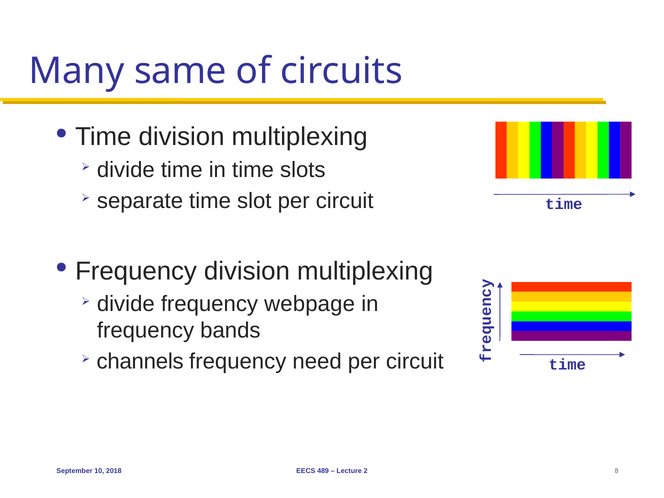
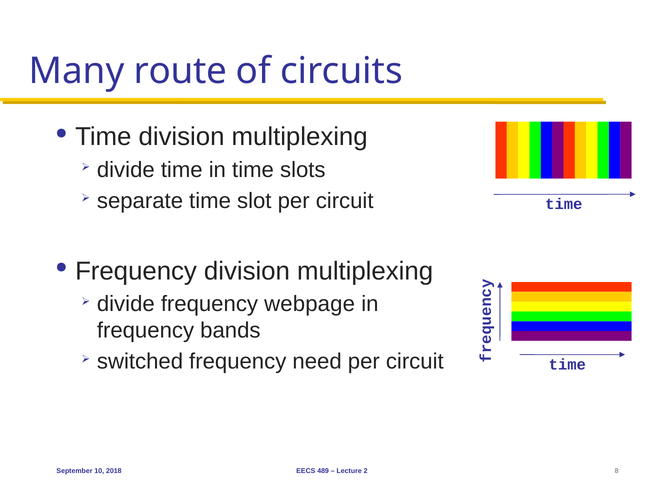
same: same -> route
channels: channels -> switched
